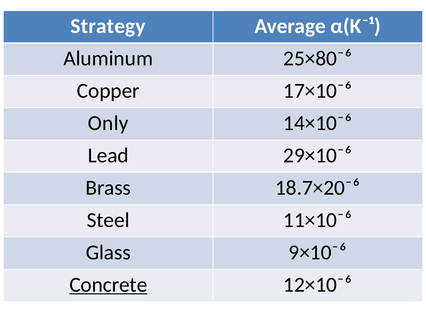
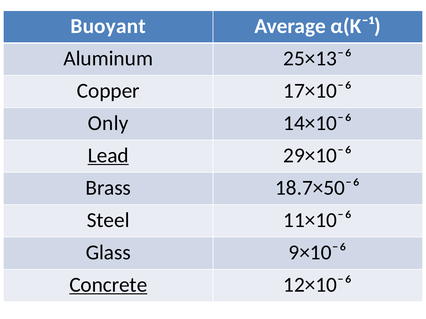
Strategy: Strategy -> Buoyant
25×80⁻⁶: 25×80⁻⁶ -> 25×13⁻⁶
Lead underline: none -> present
18.7×20⁻⁶: 18.7×20⁻⁶ -> 18.7×50⁻⁶
